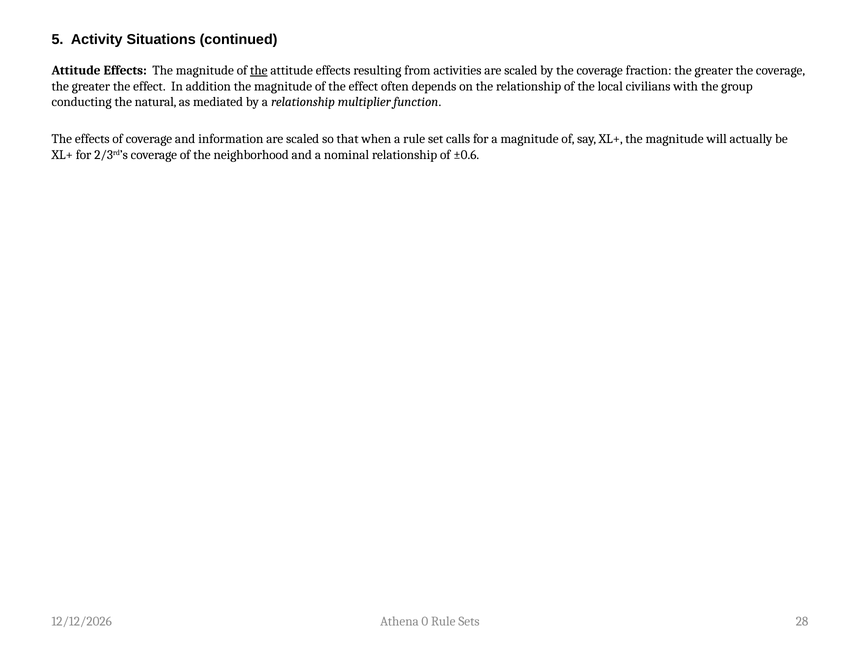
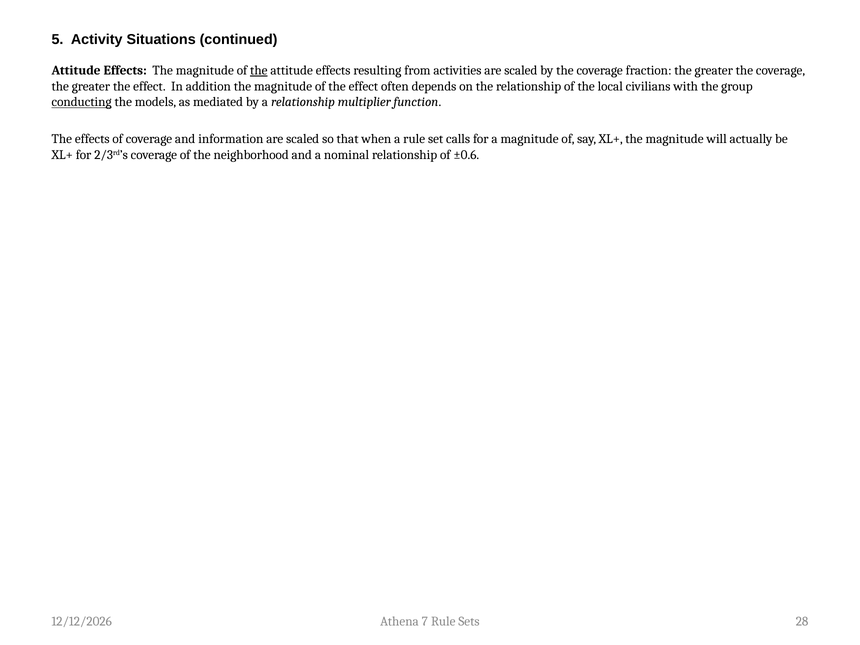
conducting underline: none -> present
natural: natural -> models
0: 0 -> 7
